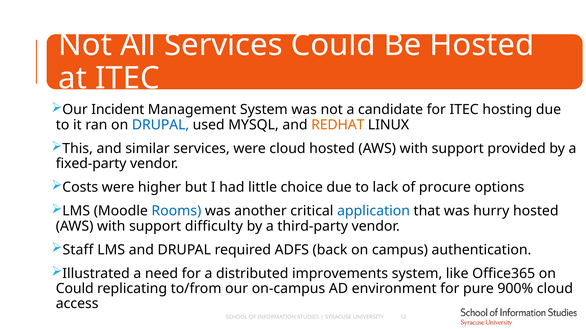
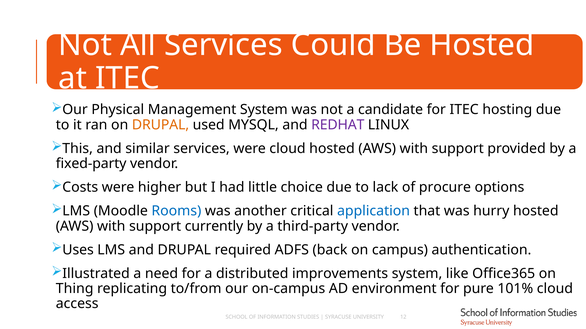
Incident: Incident -> Physical
DRUPAL at (161, 125) colour: blue -> orange
REDHAT colour: orange -> purple
difficulty: difficulty -> currently
Staff: Staff -> Uses
Could at (75, 289): Could -> Thing
900%: 900% -> 101%
